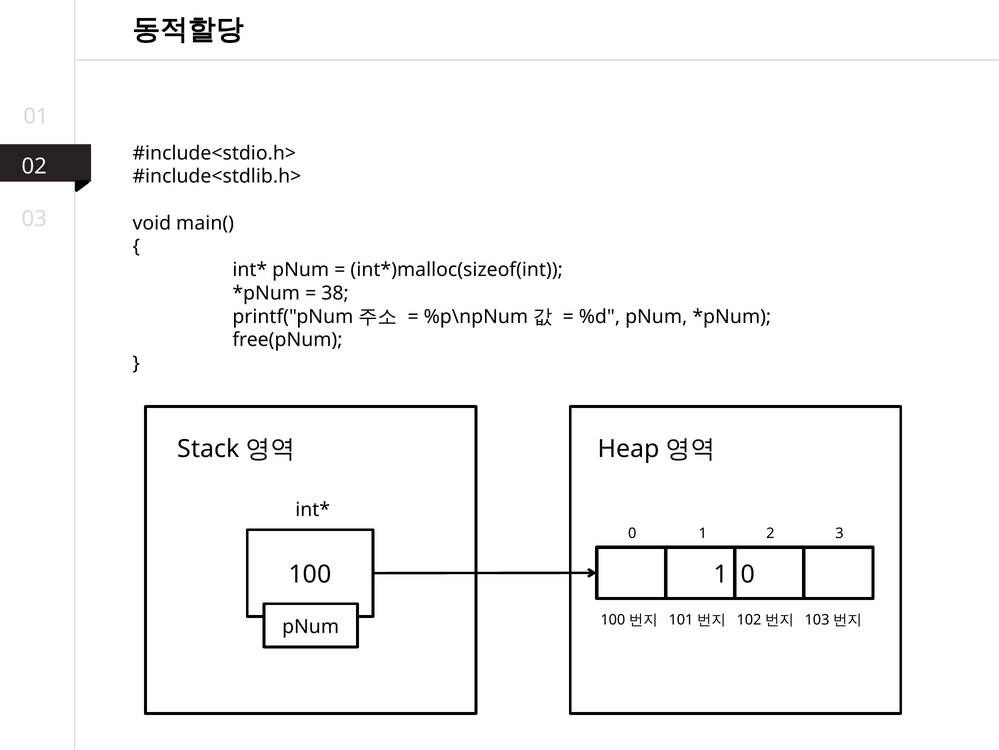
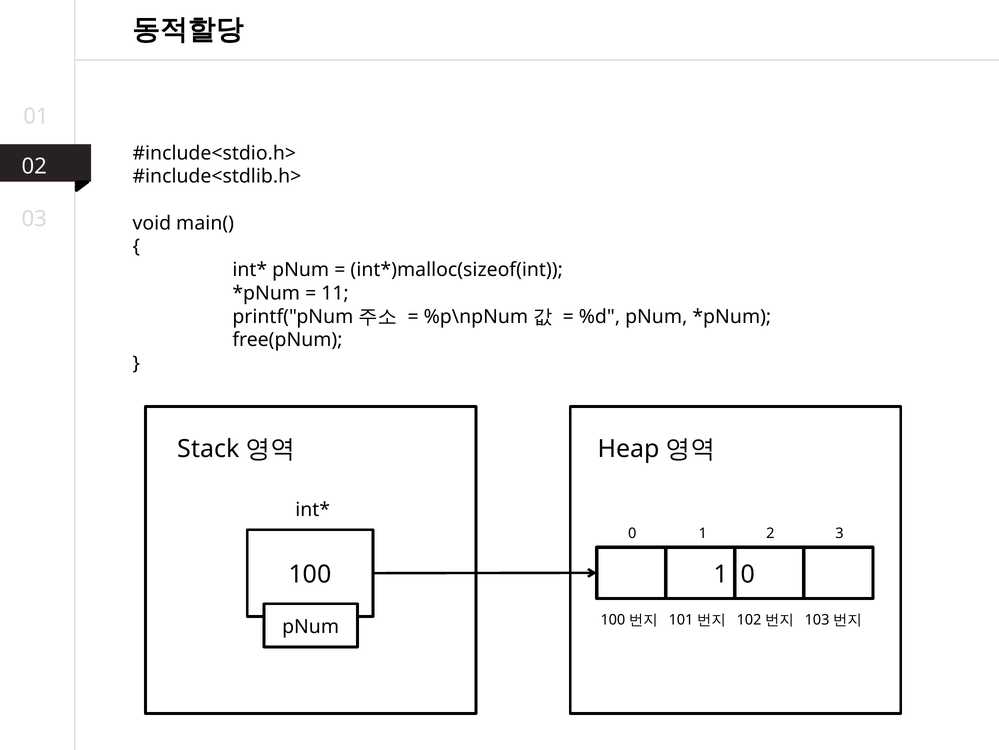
38: 38 -> 11
